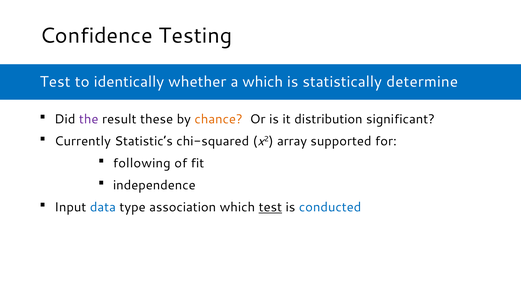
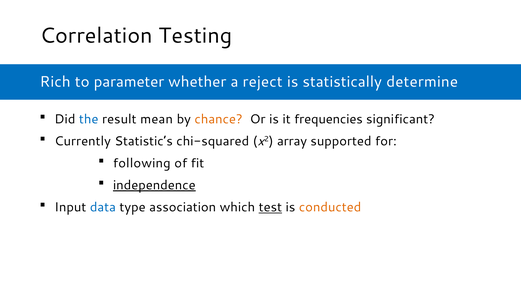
Confidence: Confidence -> Correlation
Test at (55, 82): Test -> Rich
identically: identically -> parameter
a which: which -> reject
the colour: purple -> blue
these: these -> mean
distribution: distribution -> frequencies
independence underline: none -> present
conducted colour: blue -> orange
